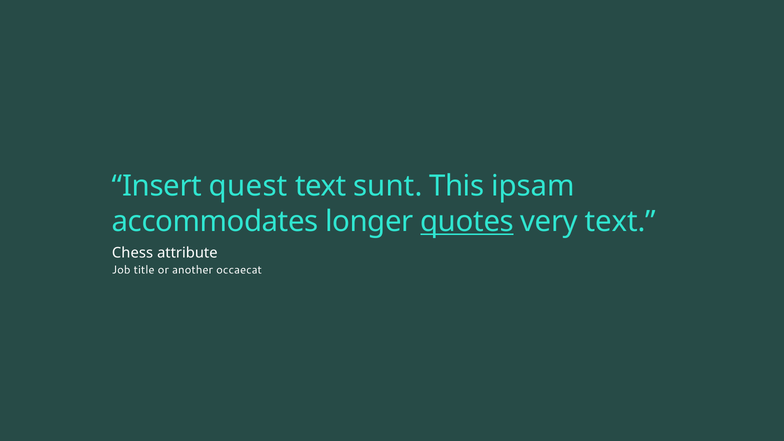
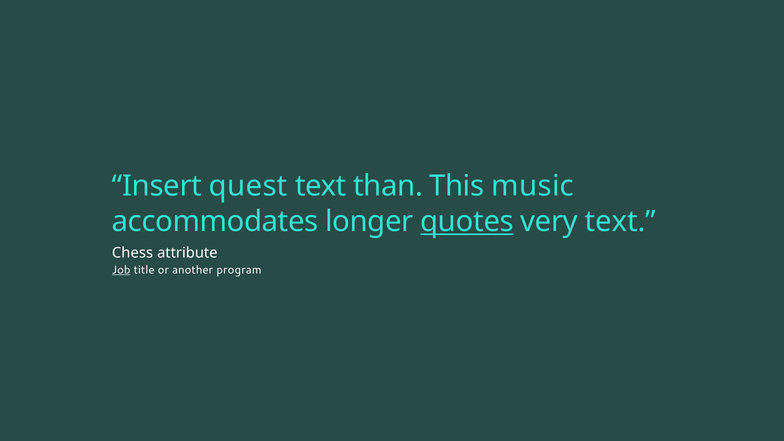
sunt: sunt -> than
ipsam: ipsam -> music
Job underline: none -> present
occaecat: occaecat -> program
